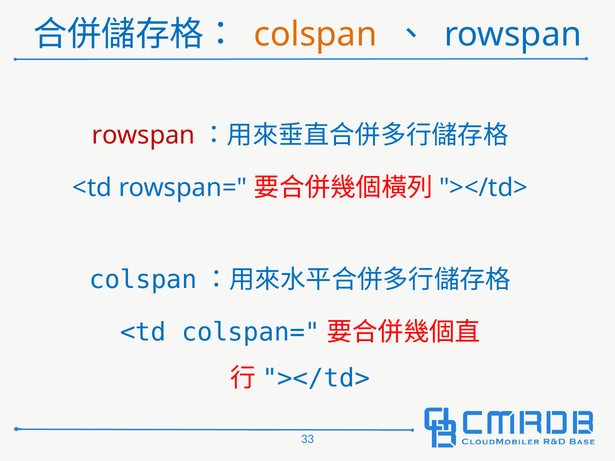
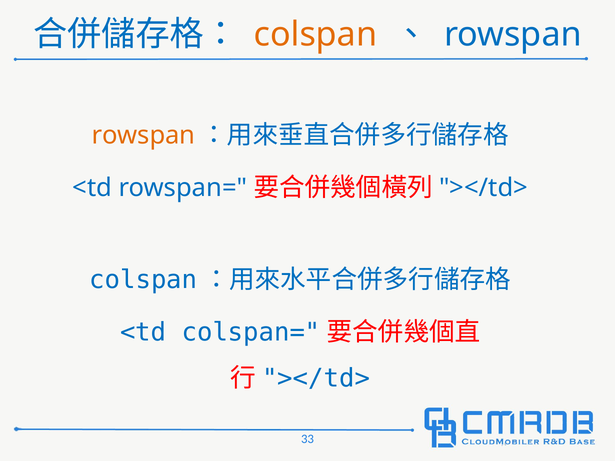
rowspan at (143, 135) colour: red -> orange
